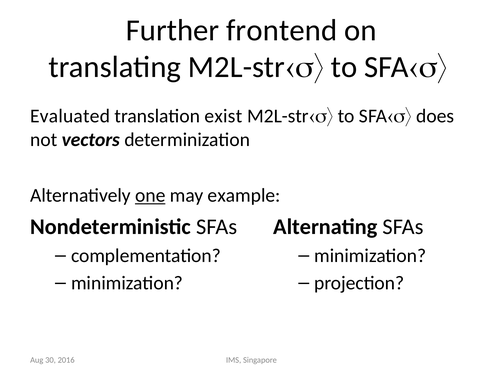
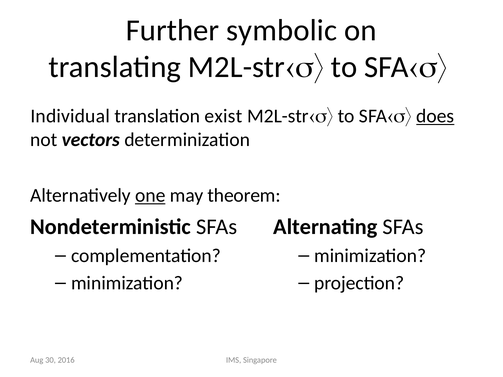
frontend: frontend -> symbolic
Evaluated: Evaluated -> Individual
does underline: none -> present
example: example -> theorem
